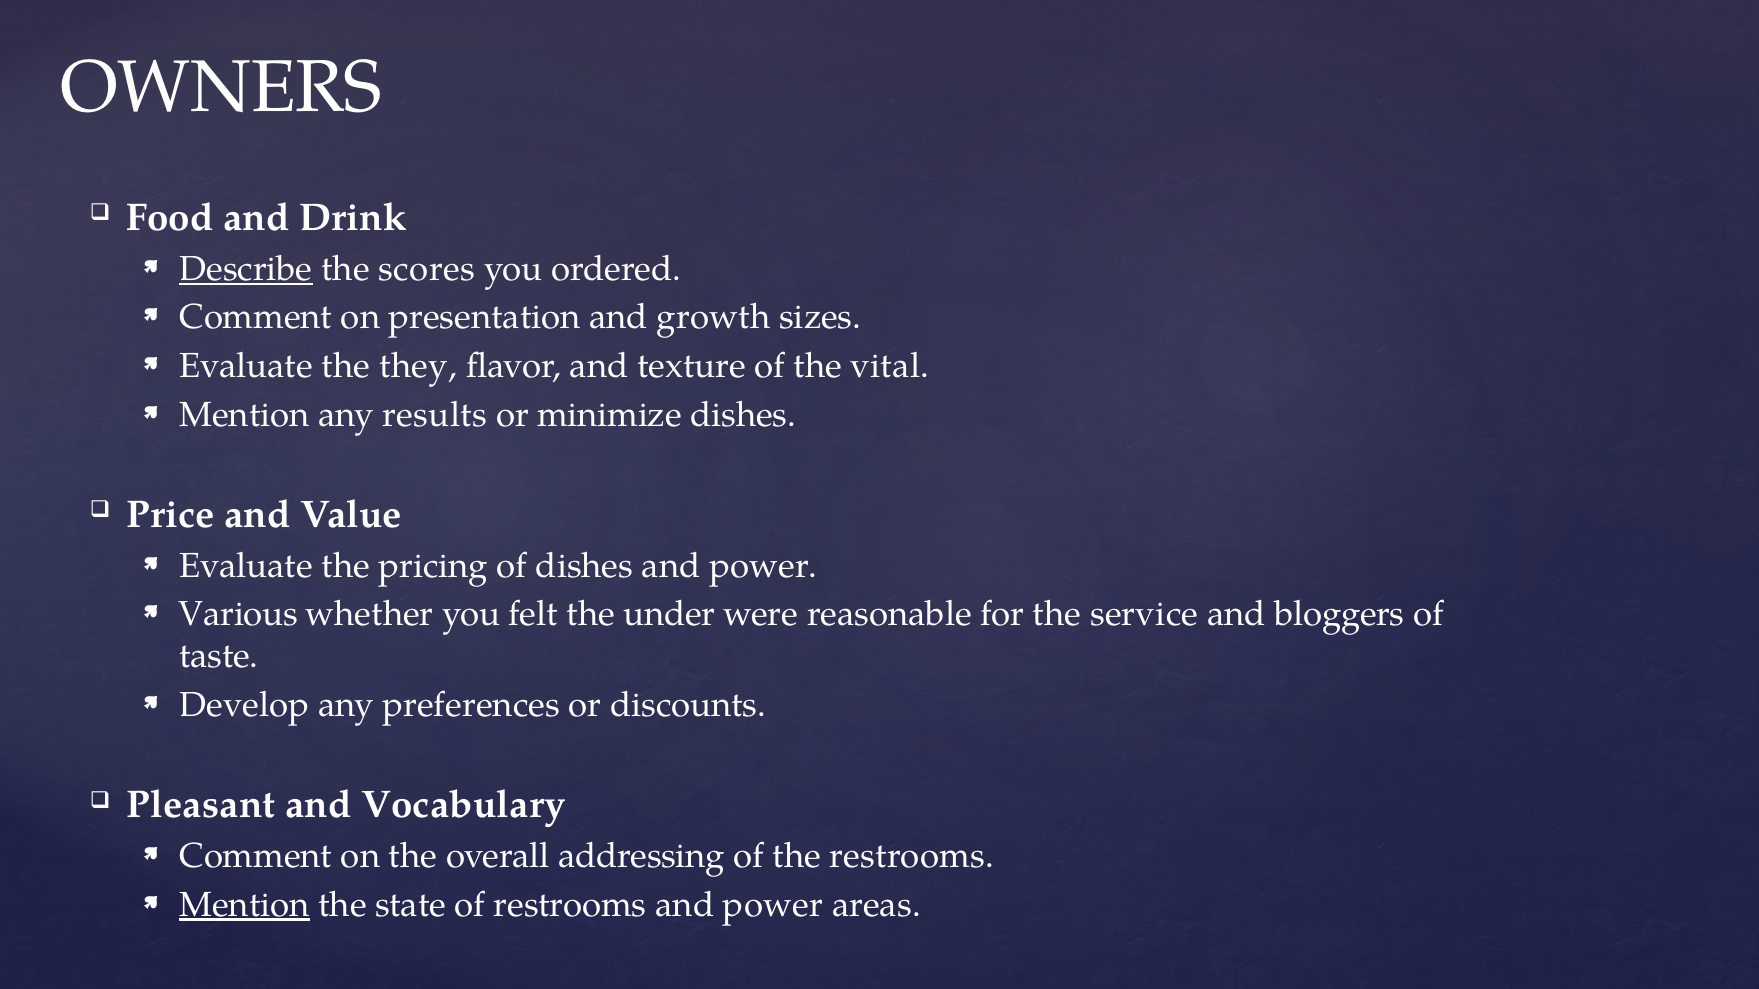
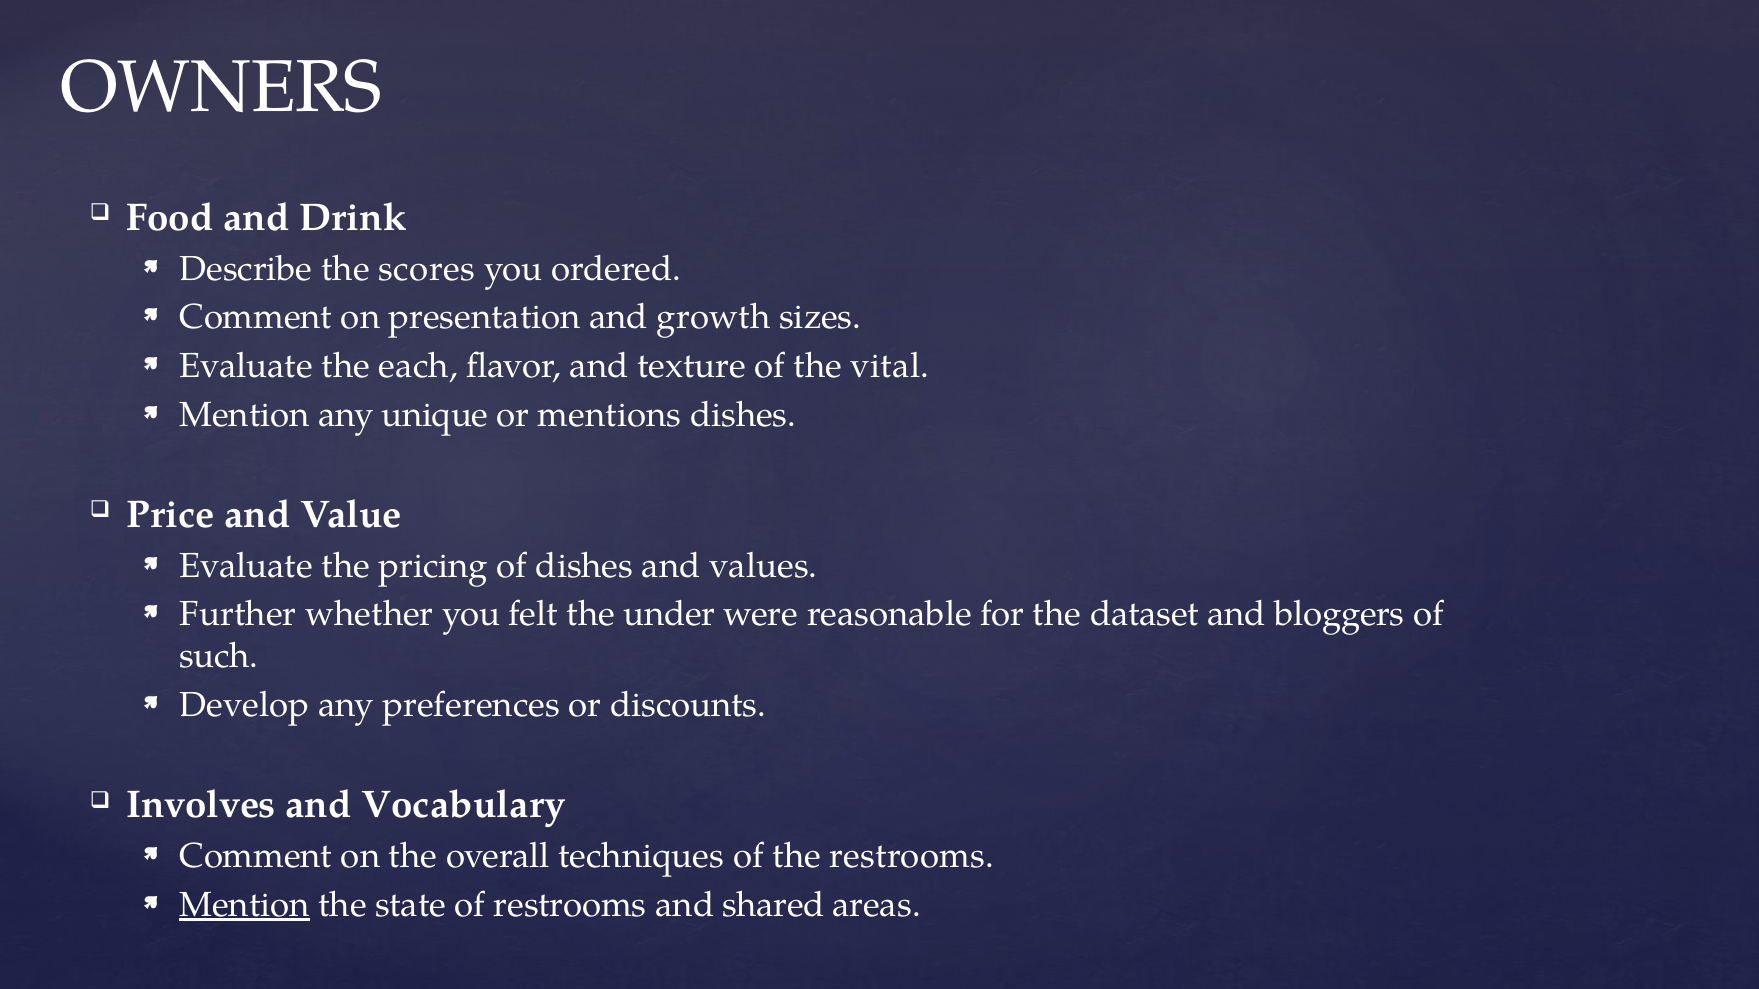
Describe underline: present -> none
they: they -> each
results: results -> unique
minimize: minimize -> mentions
dishes and power: power -> values
Various: Various -> Further
service: service -> dataset
taste: taste -> such
Pleasant: Pleasant -> Involves
addressing: addressing -> techniques
restrooms and power: power -> shared
